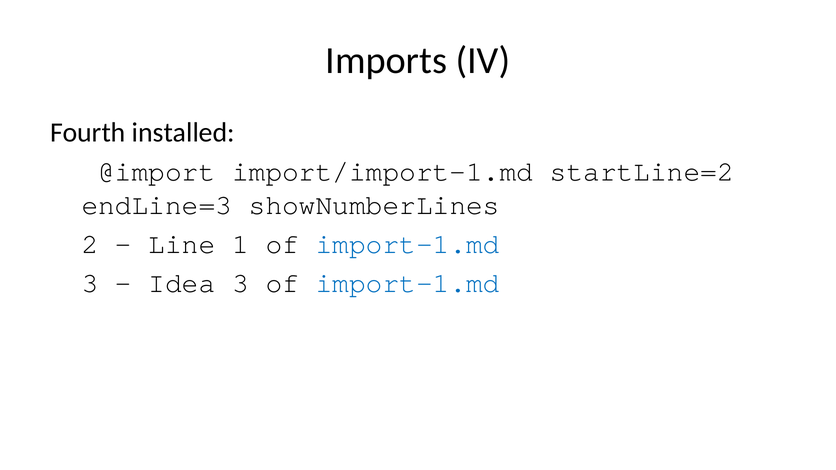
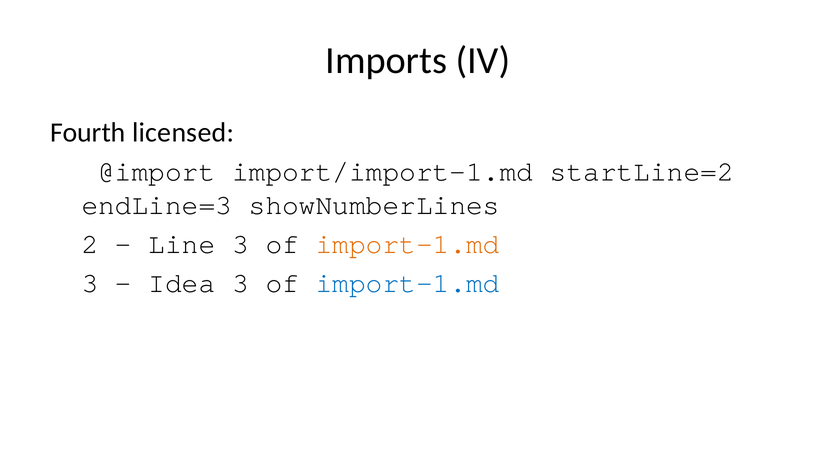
installed: installed -> licensed
Line 1: 1 -> 3
import-1.md at (408, 244) colour: blue -> orange
